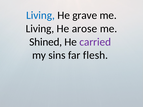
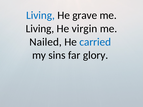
arose: arose -> virgin
Shined: Shined -> Nailed
carried colour: purple -> blue
flesh: flesh -> glory
